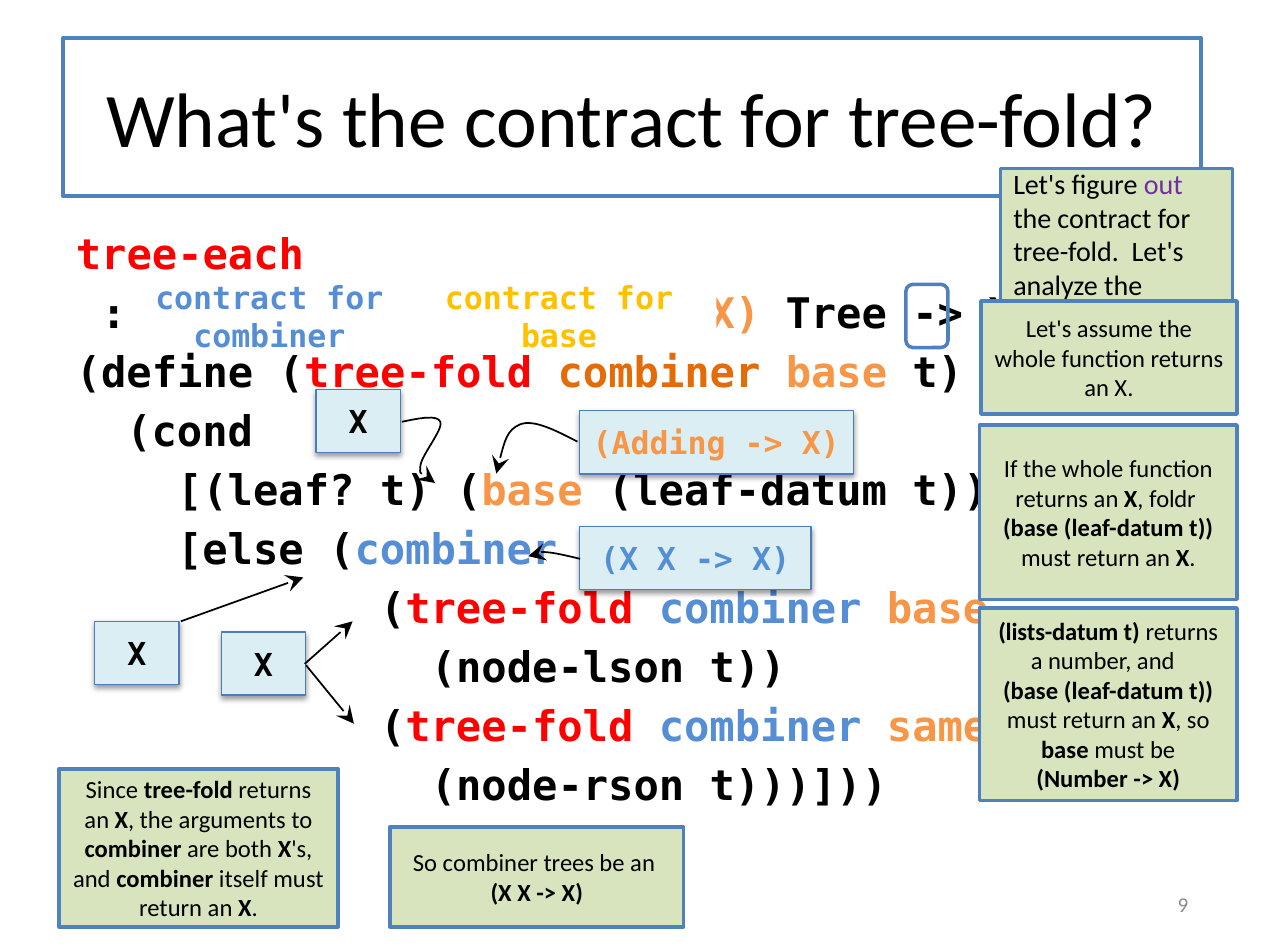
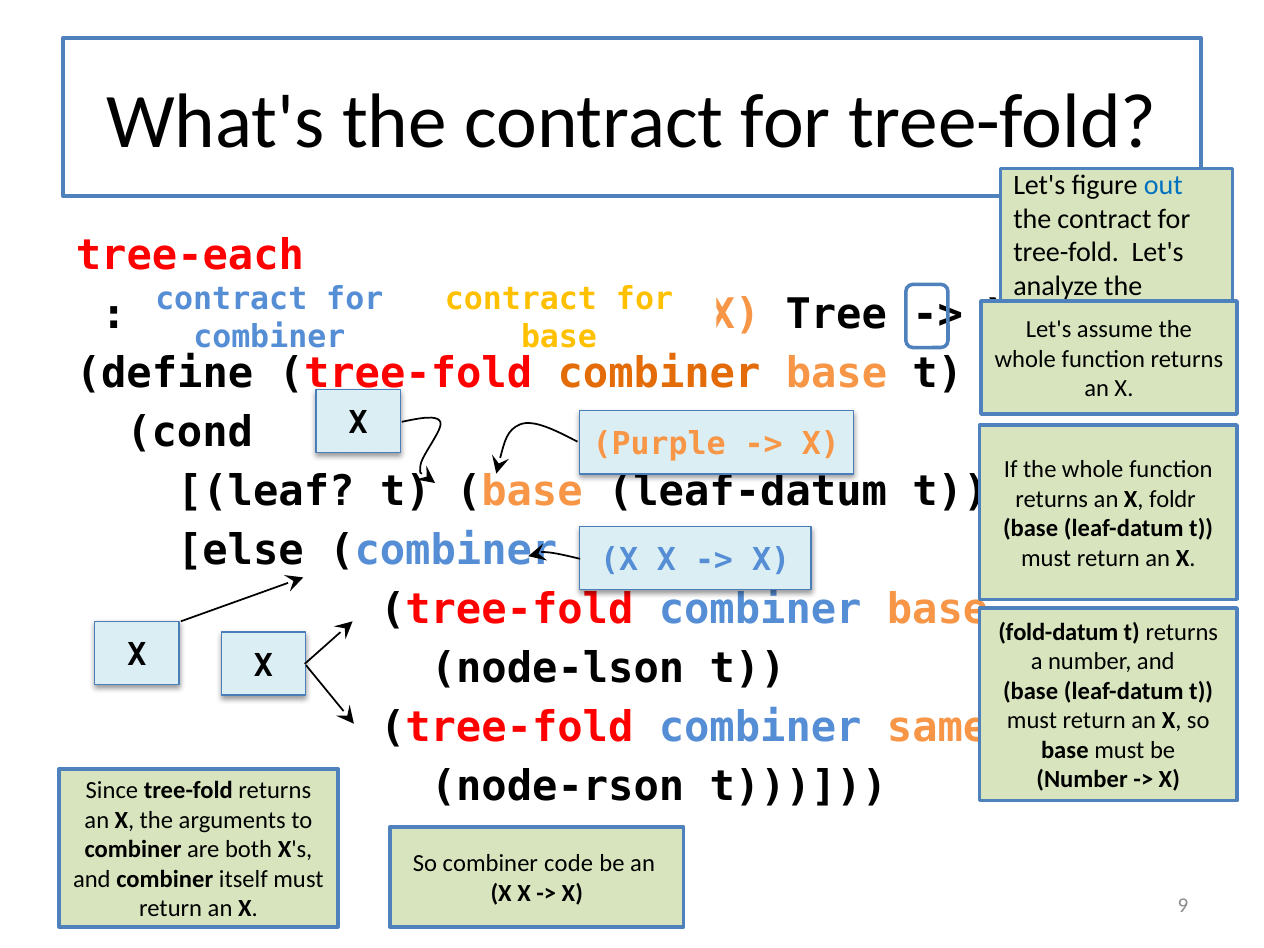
out colour: purple -> blue
Adding: Adding -> Purple
lists-datum: lists-datum -> fold-datum
trees: trees -> code
